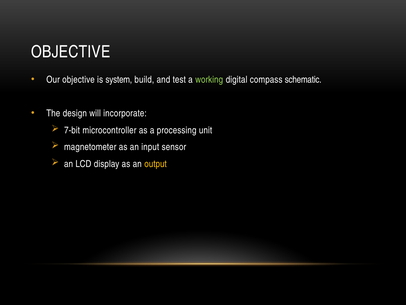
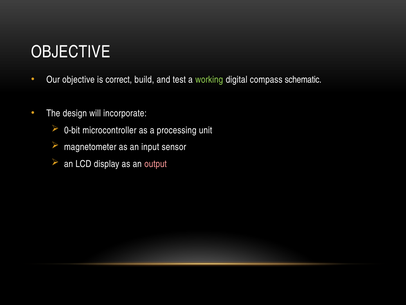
system: system -> correct
7-bit: 7-bit -> 0-bit
output colour: yellow -> pink
